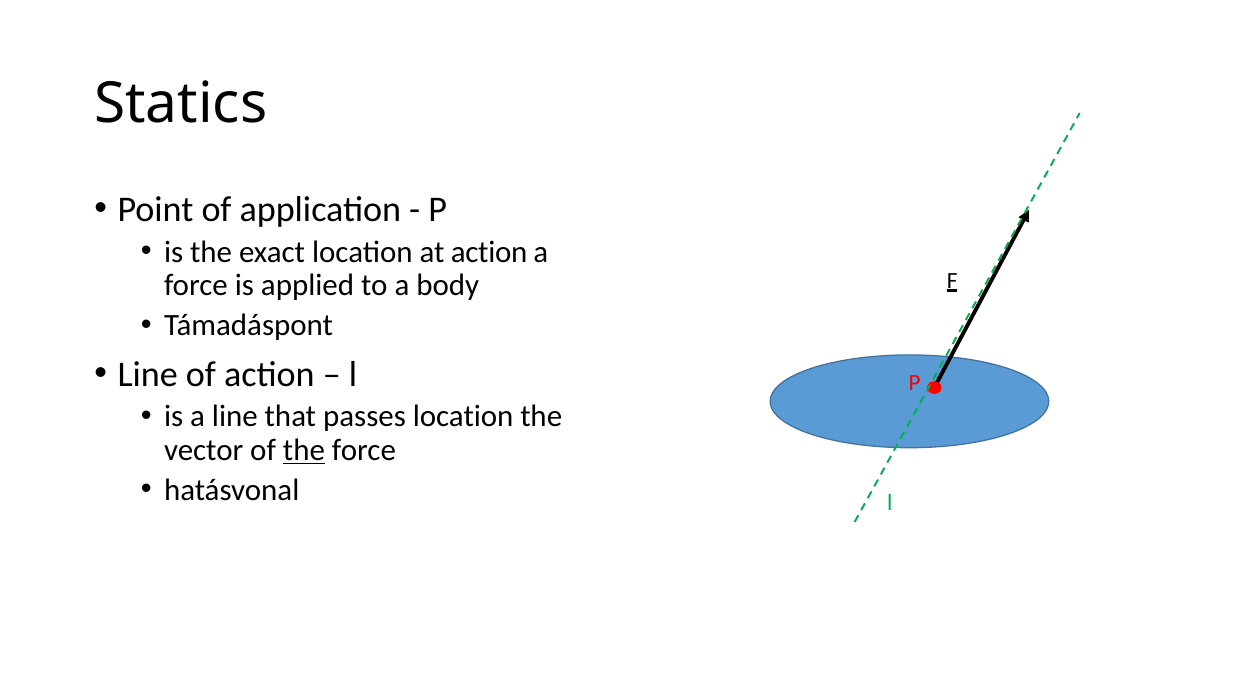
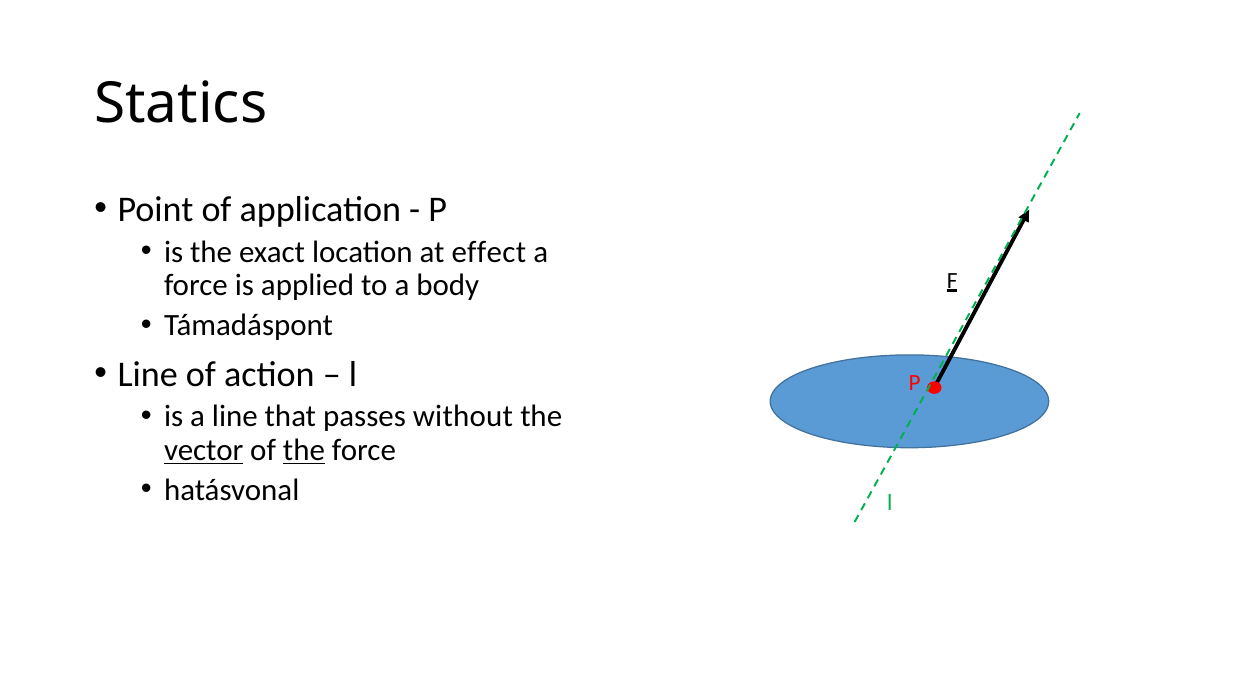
at action: action -> effect
passes location: location -> without
vector underline: none -> present
